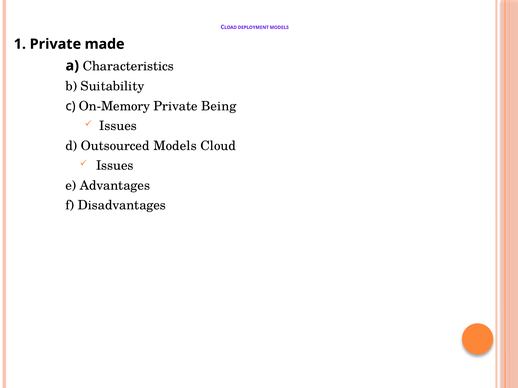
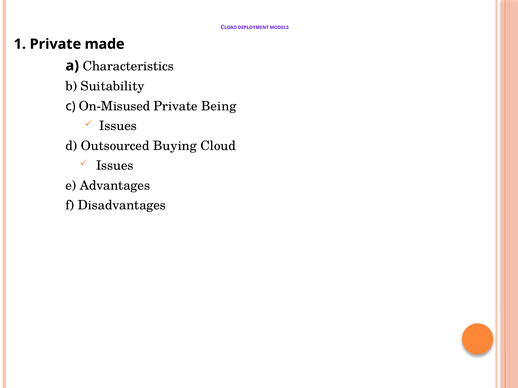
On-Memory: On-Memory -> On-Misused
Outsourced Models: Models -> Buying
